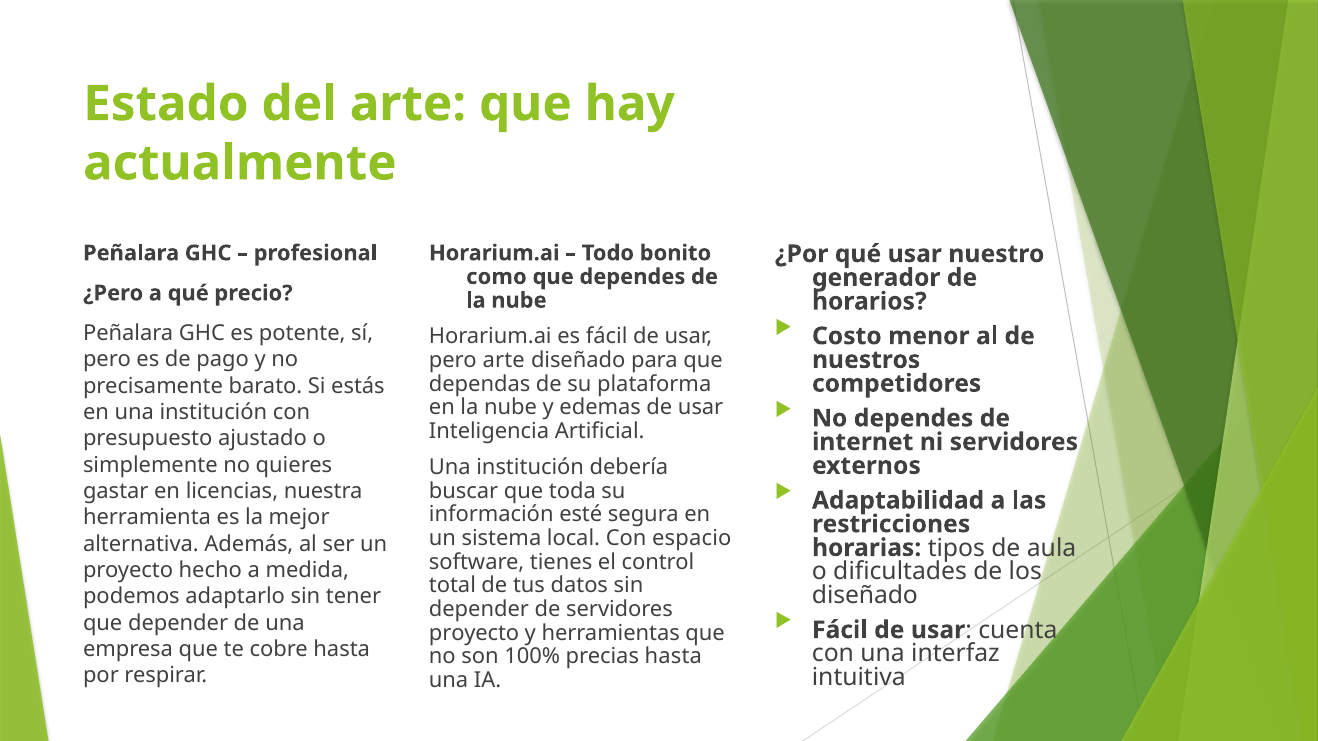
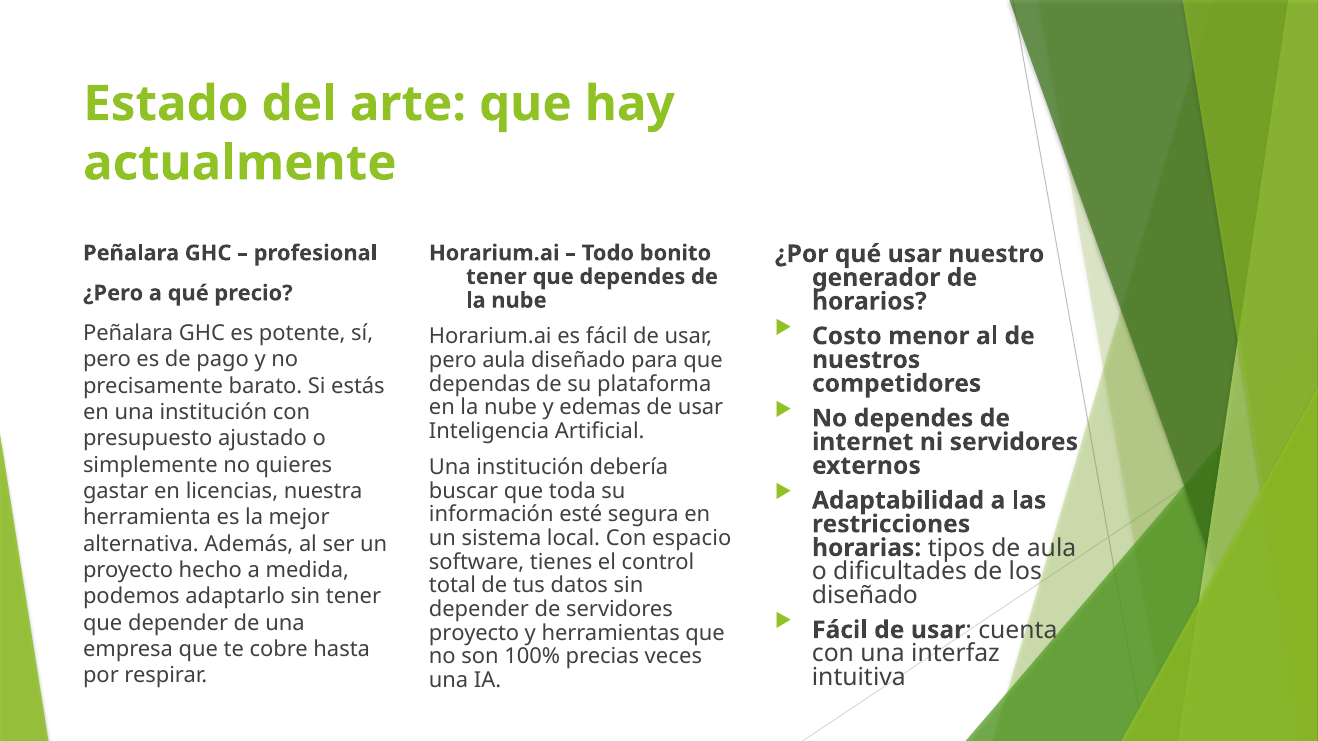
como at (496, 277): como -> tener
pero arte: arte -> aula
precias hasta: hasta -> veces
